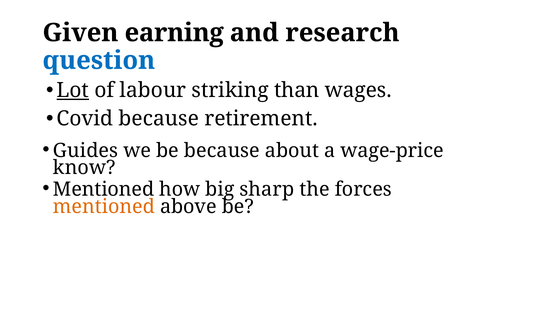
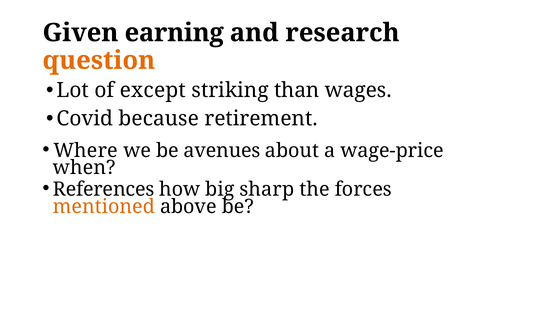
question colour: blue -> orange
Lot underline: present -> none
labour: labour -> except
Guides: Guides -> Where
be because: because -> avenues
know: know -> when
Mentioned at (104, 189): Mentioned -> References
